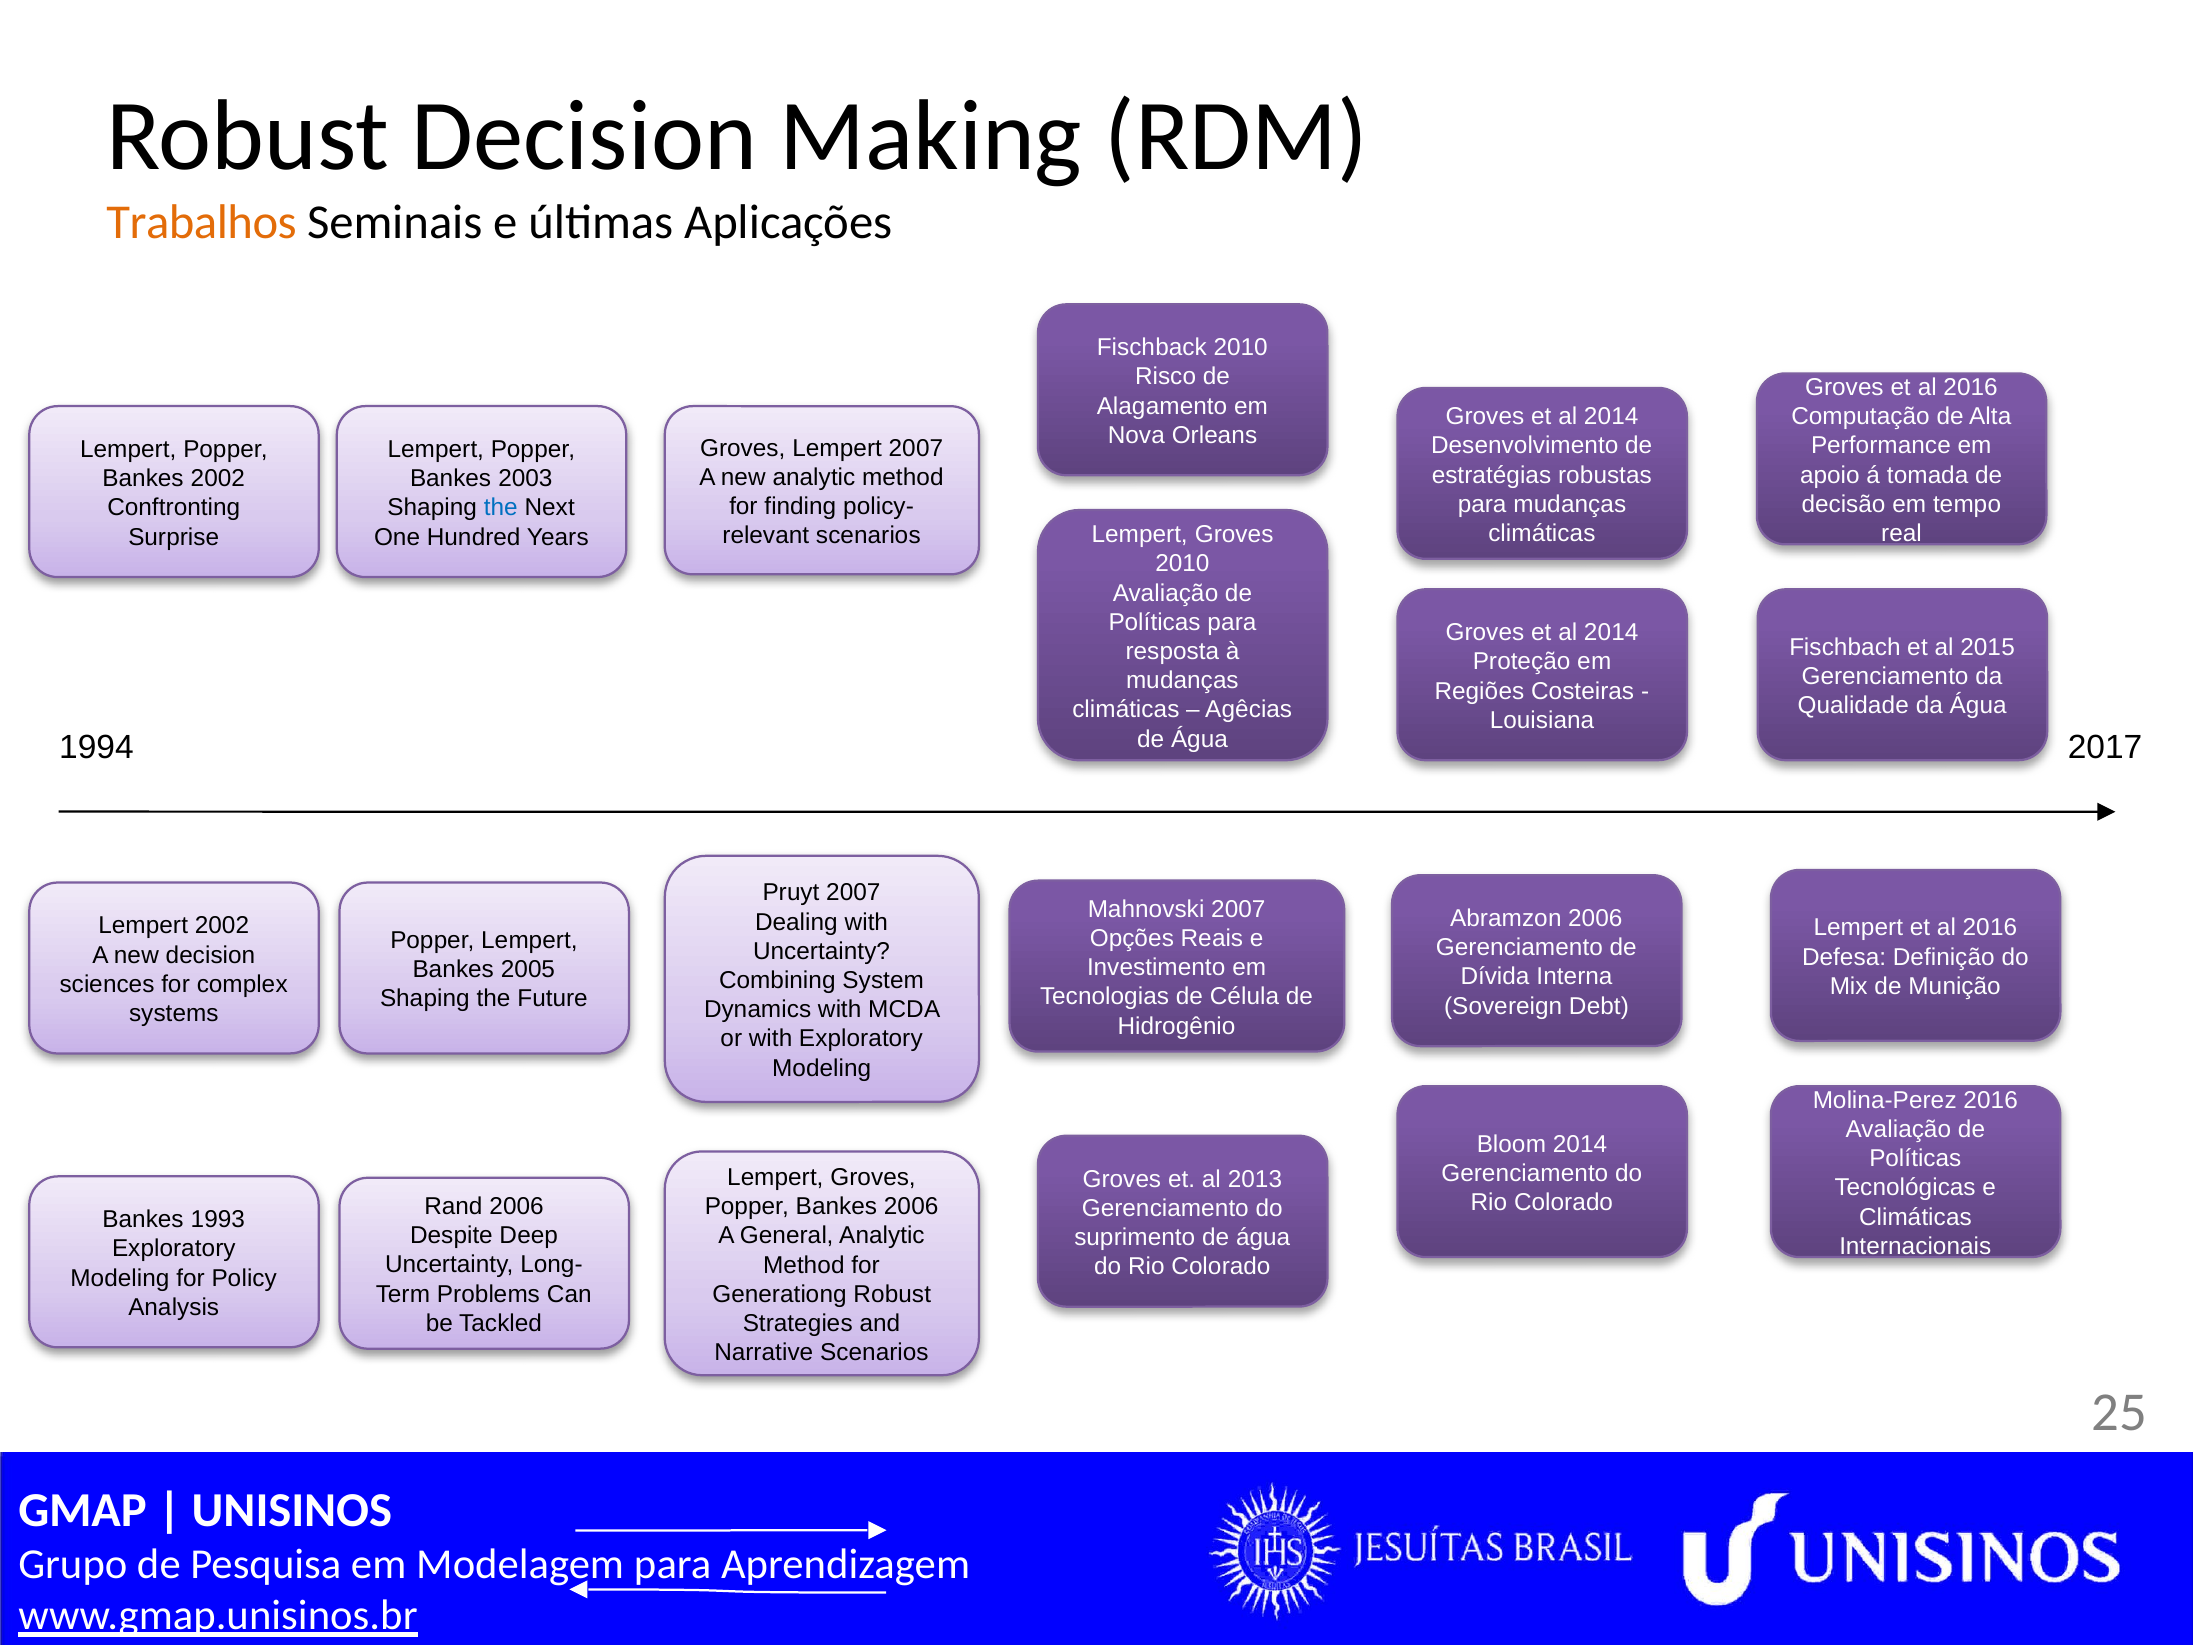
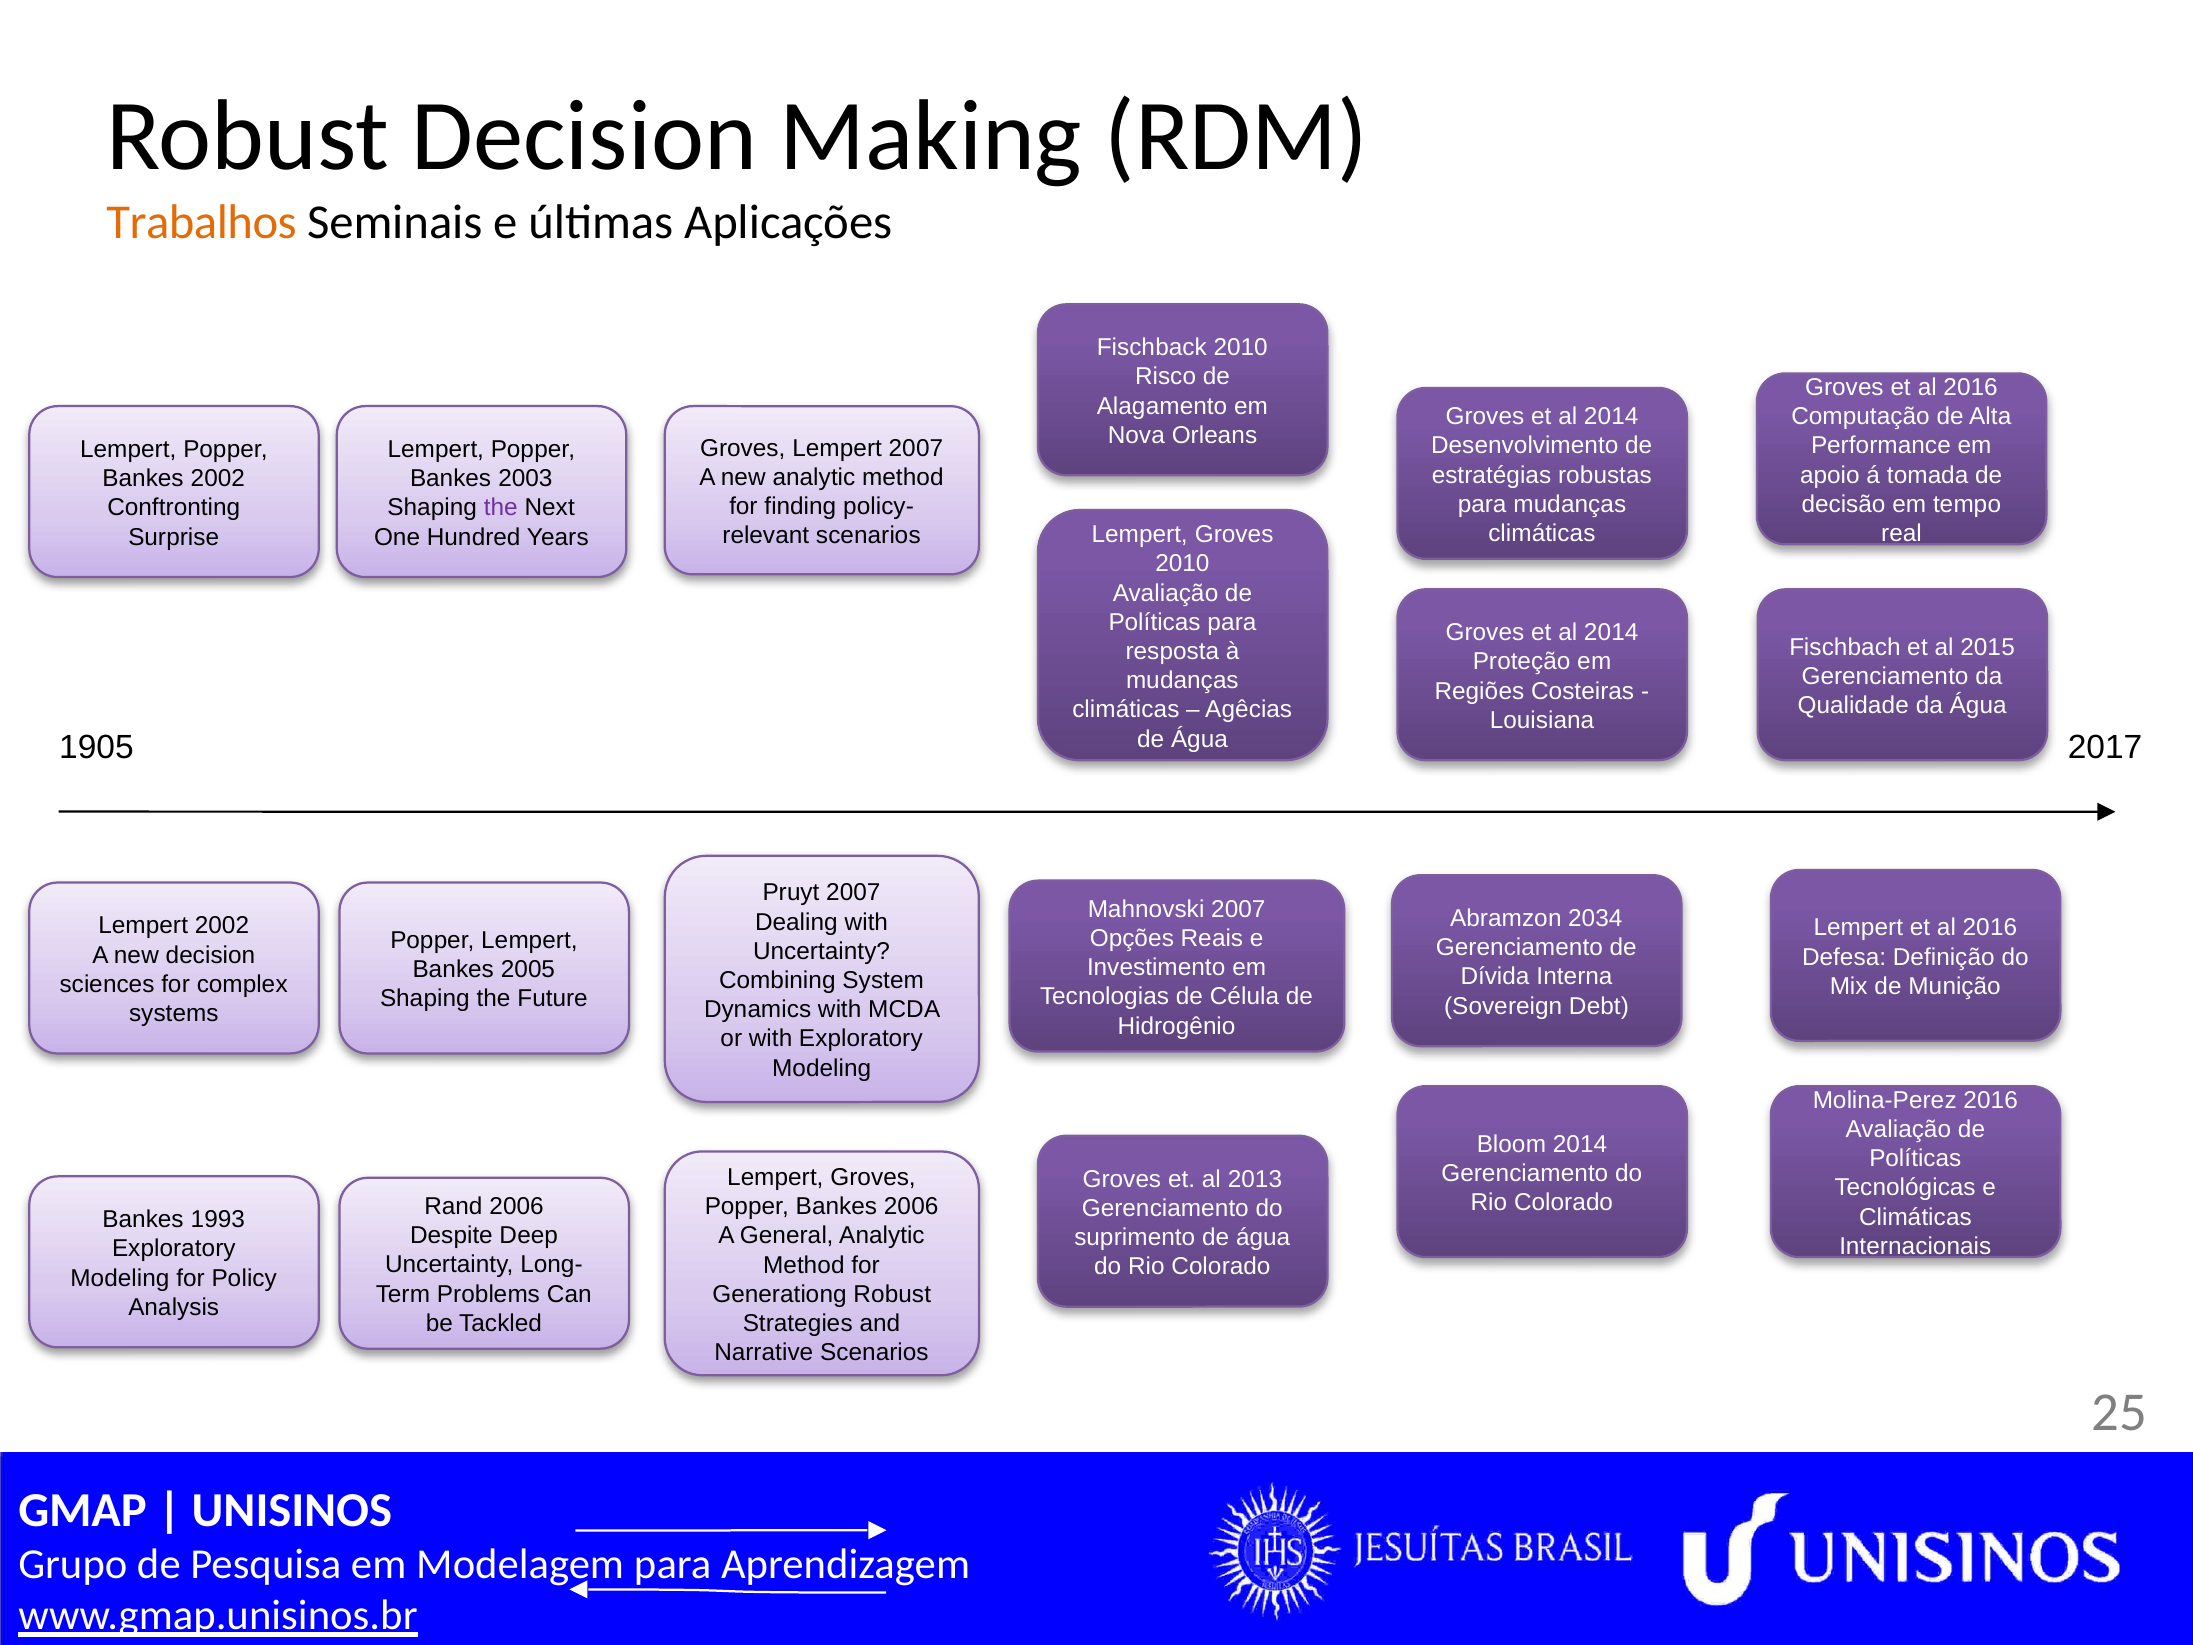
the at (501, 508) colour: blue -> purple
1994: 1994 -> 1905
Abramzon 2006: 2006 -> 2034
